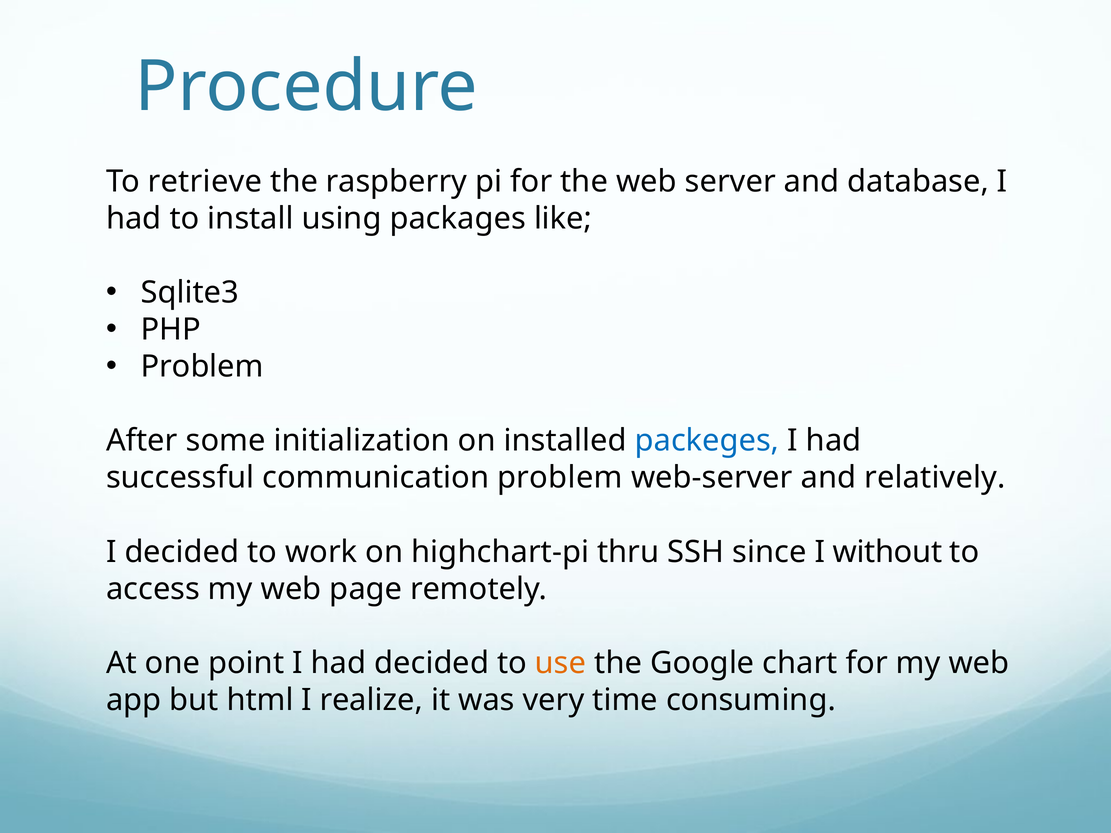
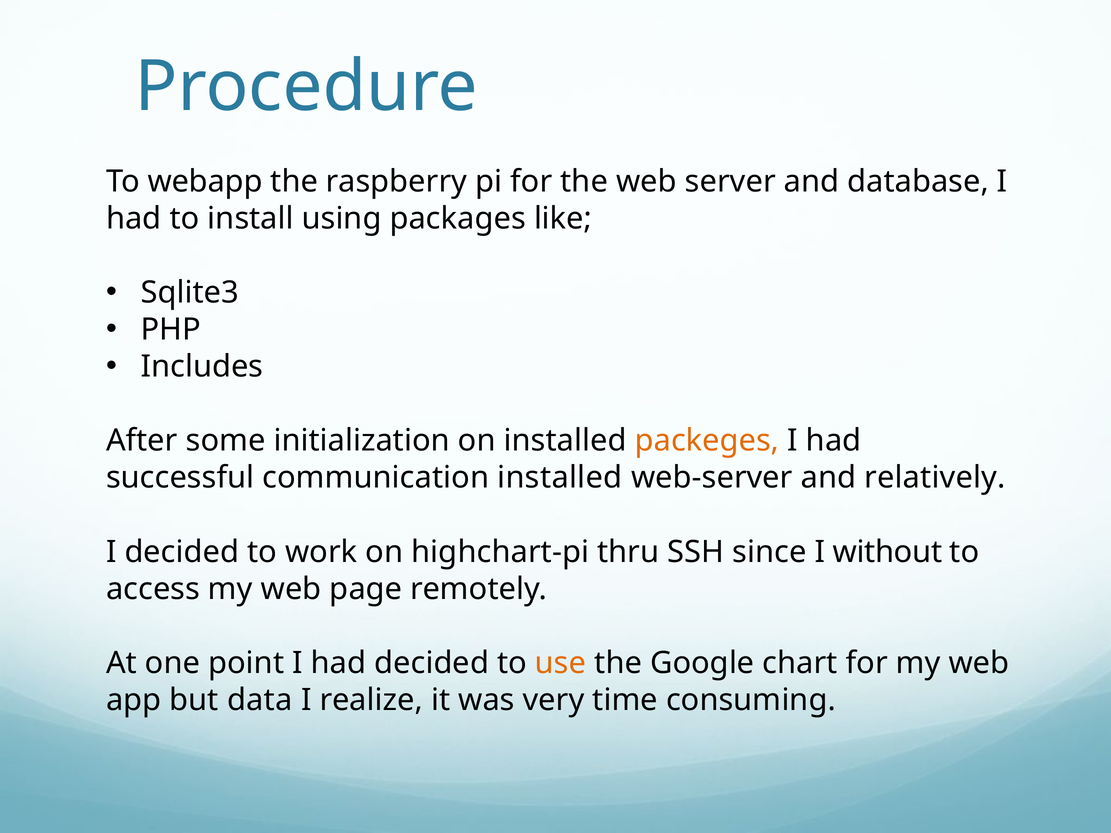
retrieve: retrieve -> webapp
Problem at (202, 367): Problem -> Includes
packeges colour: blue -> orange
communication problem: problem -> installed
html: html -> data
